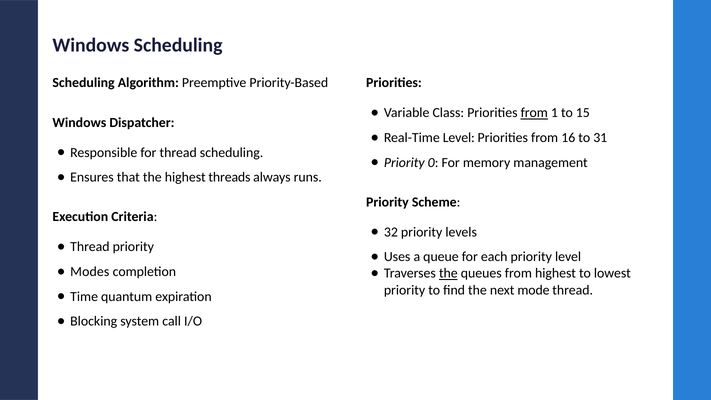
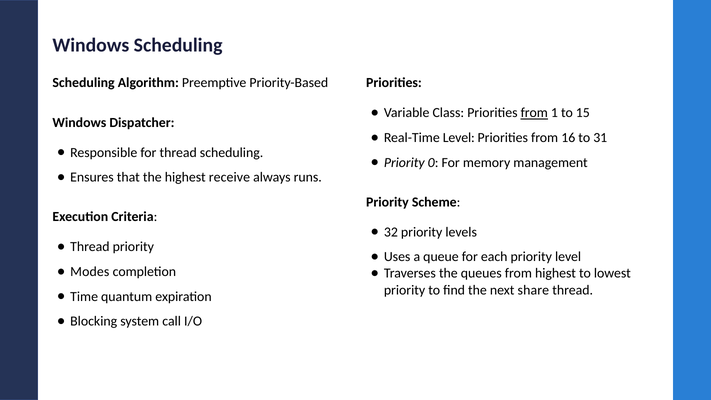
threads: threads -> receive
the at (448, 273) underline: present -> none
mode: mode -> share
